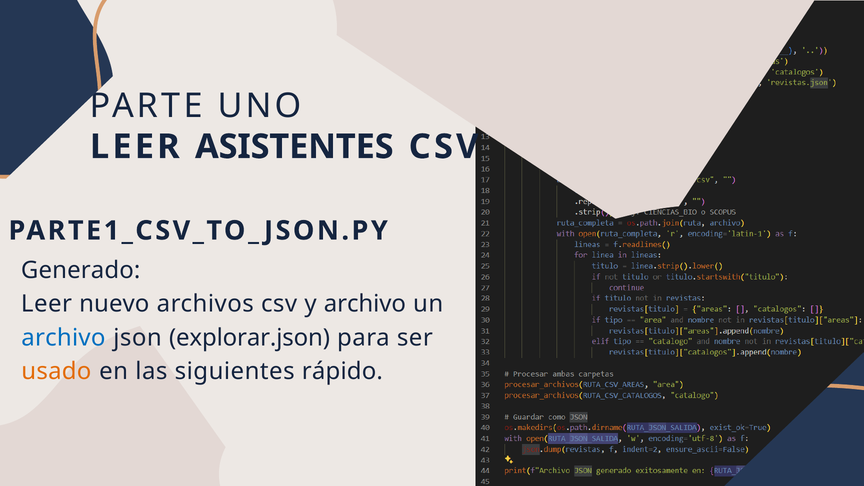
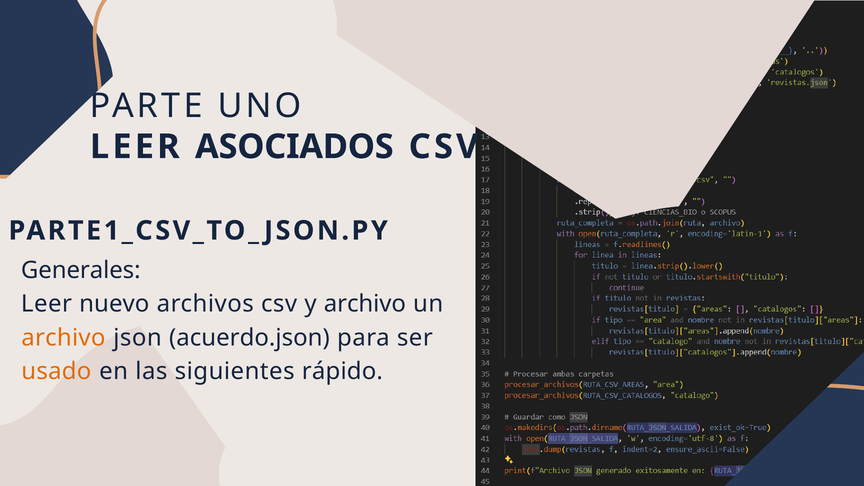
ASISTENTES: ASISTENTES -> ASOCIADOS
Generado: Generado -> Generales
archivo at (63, 338) colour: blue -> orange
explorar.json: explorar.json -> acuerdo.json
